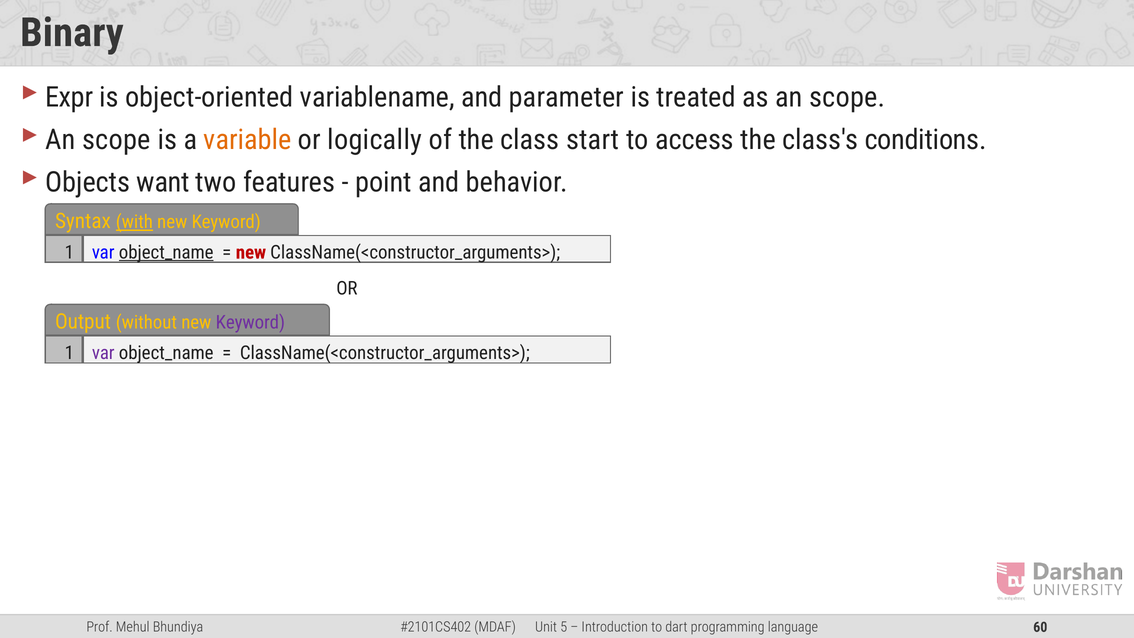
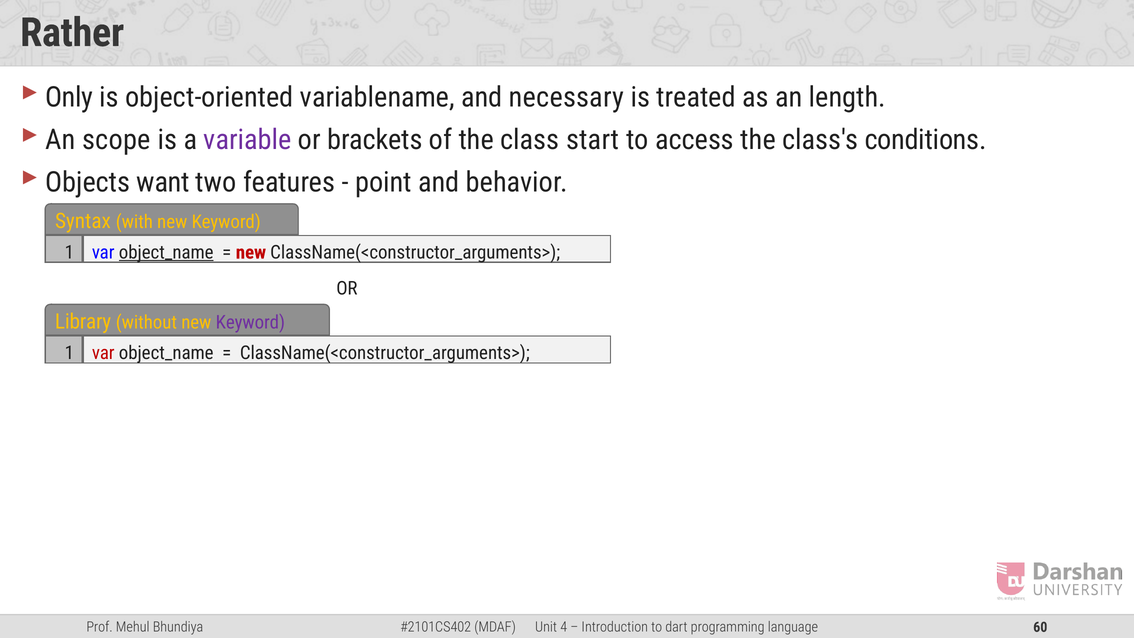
Binary: Binary -> Rather
Expr: Expr -> Only
parameter: parameter -> necessary
as an scope: scope -> length
variable colour: orange -> purple
logically: logically -> brackets
with underline: present -> none
Output: Output -> Library
var at (103, 353) colour: purple -> red
5: 5 -> 4
